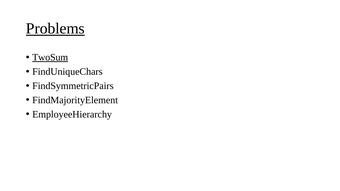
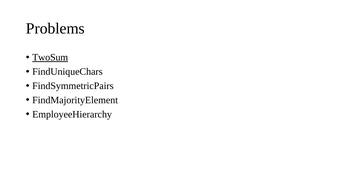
Problems underline: present -> none
